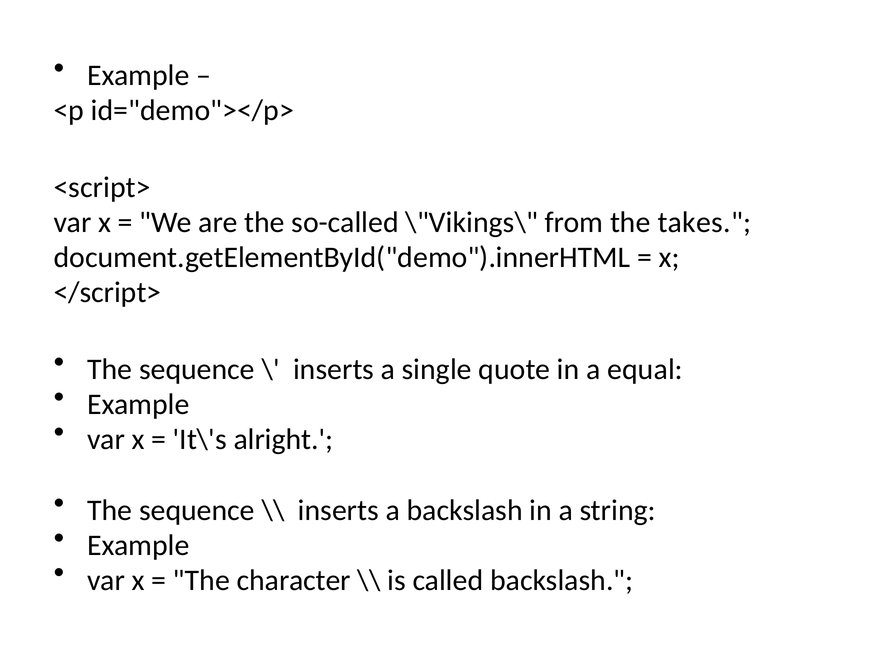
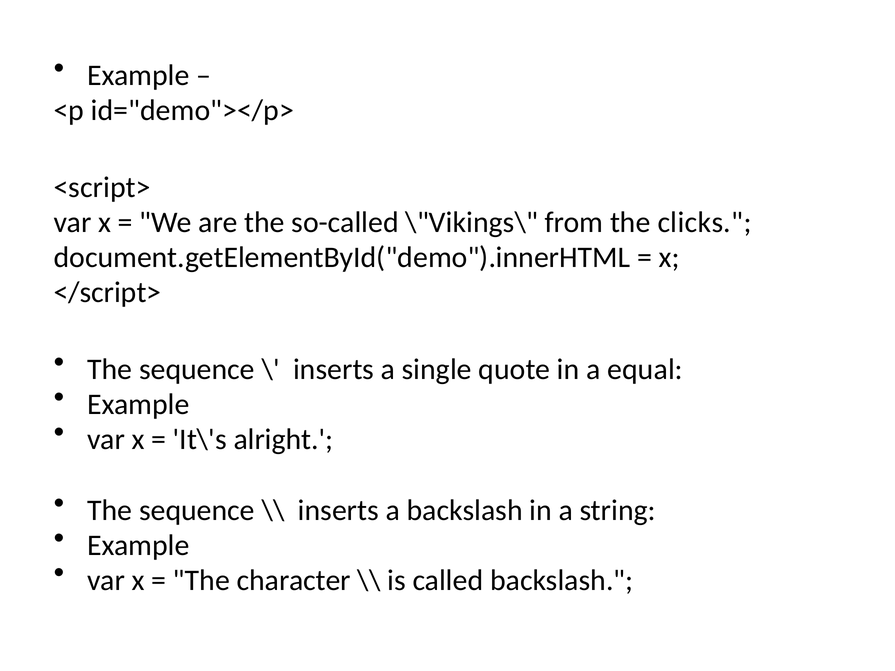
takes: takes -> clicks
